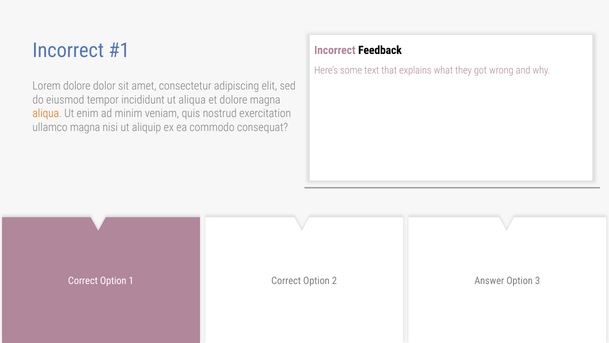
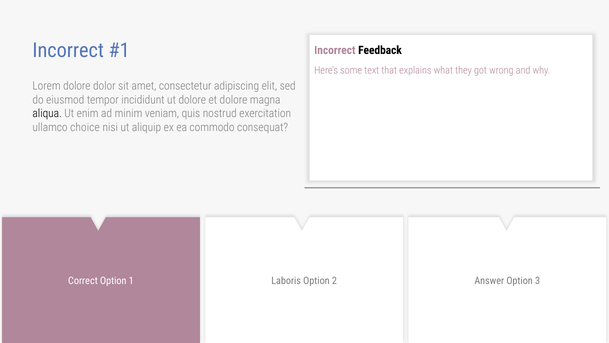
ut aliqua: aliqua -> dolore
aliqua at (47, 113) colour: orange -> black
ullamco magna: magna -> choice
Correct at (286, 280): Correct -> Laboris
